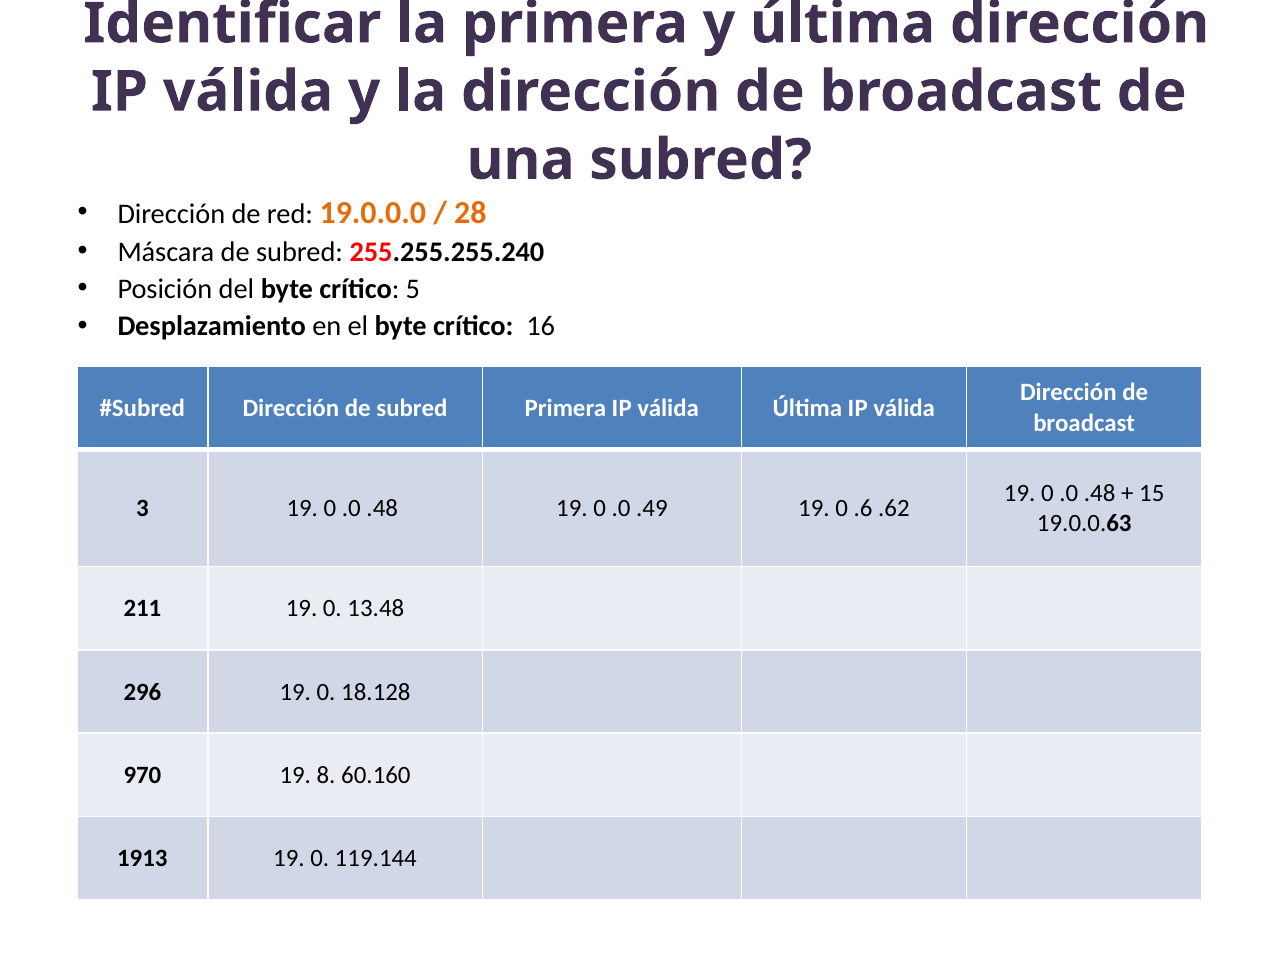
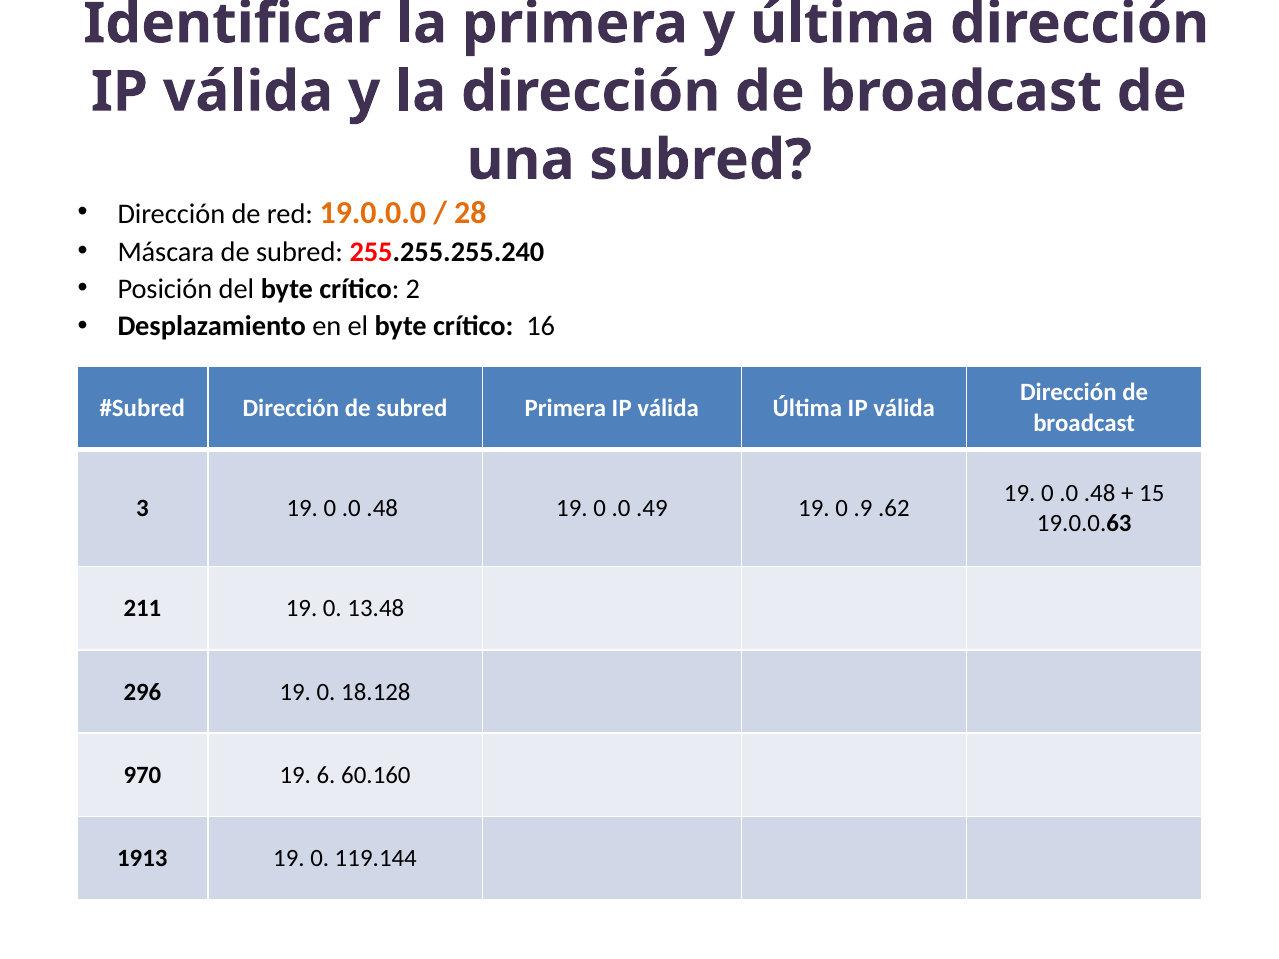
5: 5 -> 2
.6: .6 -> .9
8: 8 -> 6
